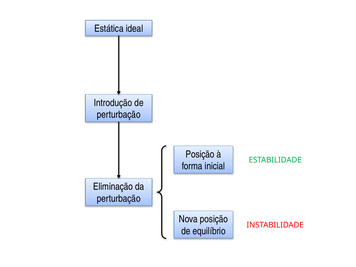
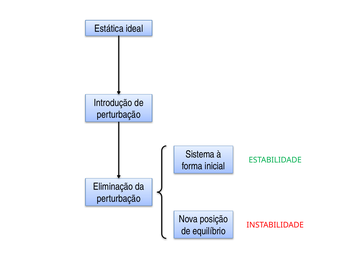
Posição at (200, 154): Posição -> Sistema
